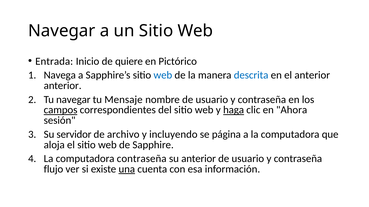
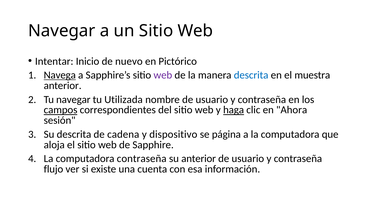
Entrada: Entrada -> Intentar
quiere: quiere -> nuevo
Navega underline: none -> present
web at (163, 75) colour: blue -> purple
el anterior: anterior -> muestra
Mensaje: Mensaje -> Utilizada
Su servidor: servidor -> descrita
archivo: archivo -> cadena
incluyendo: incluyendo -> dispositivo
una underline: present -> none
